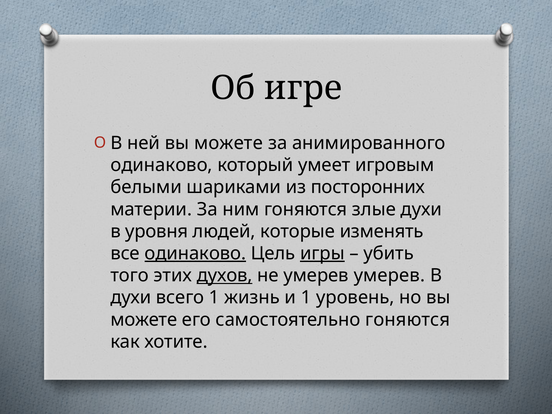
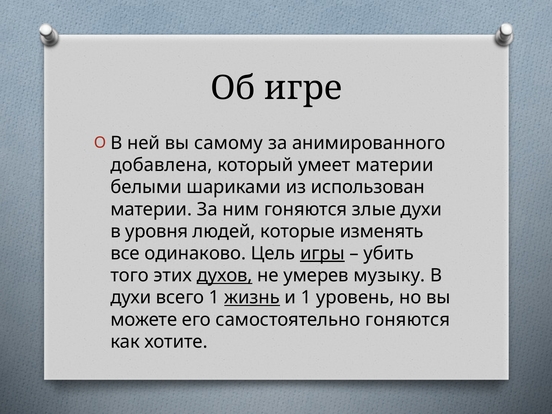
ней вы можете: можете -> самому
одинаково at (161, 165): одинаково -> добавлена
умеет игровым: игровым -> материи
посторонних: посторонних -> использован
одинаково at (195, 253) underline: present -> none
умерев умерев: умерев -> музыку
жизнь underline: none -> present
